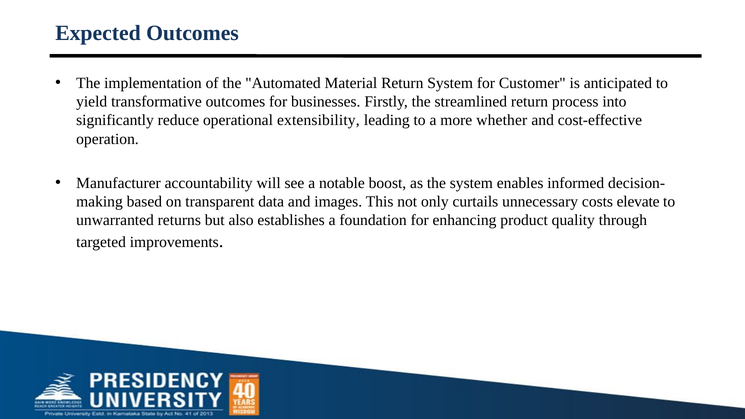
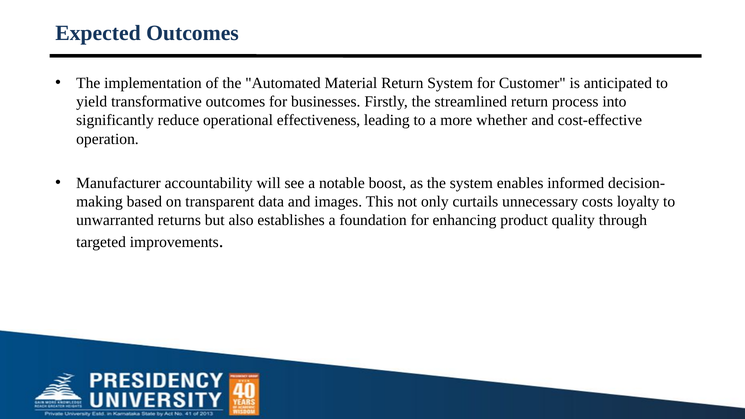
extensibility: extensibility -> effectiveness
elevate: elevate -> loyalty
